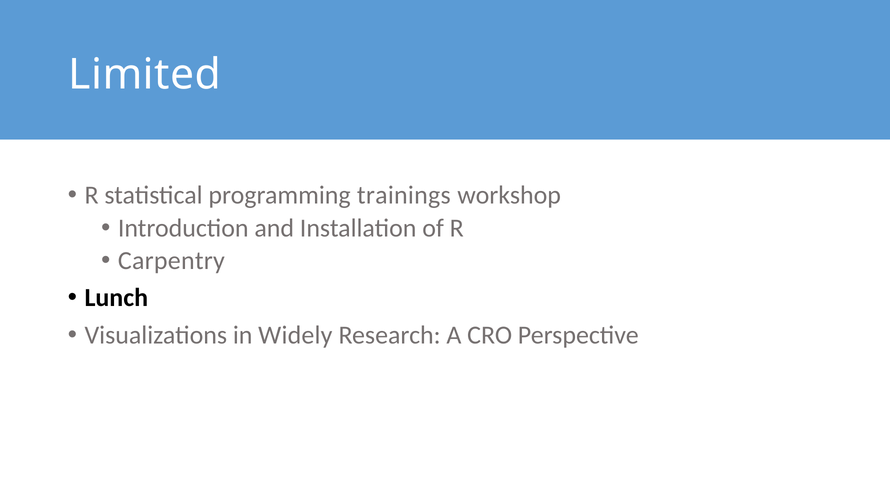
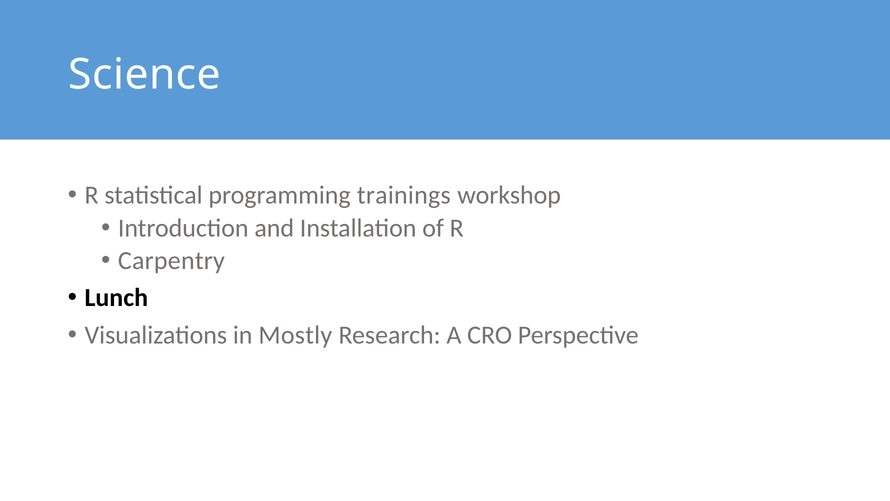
Limited: Limited -> Science
Widely: Widely -> Mostly
